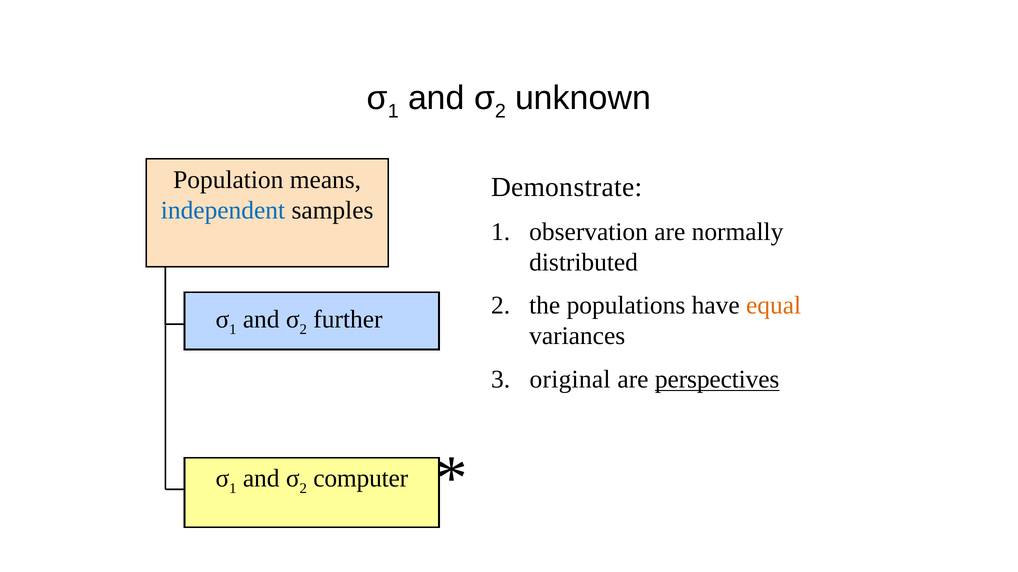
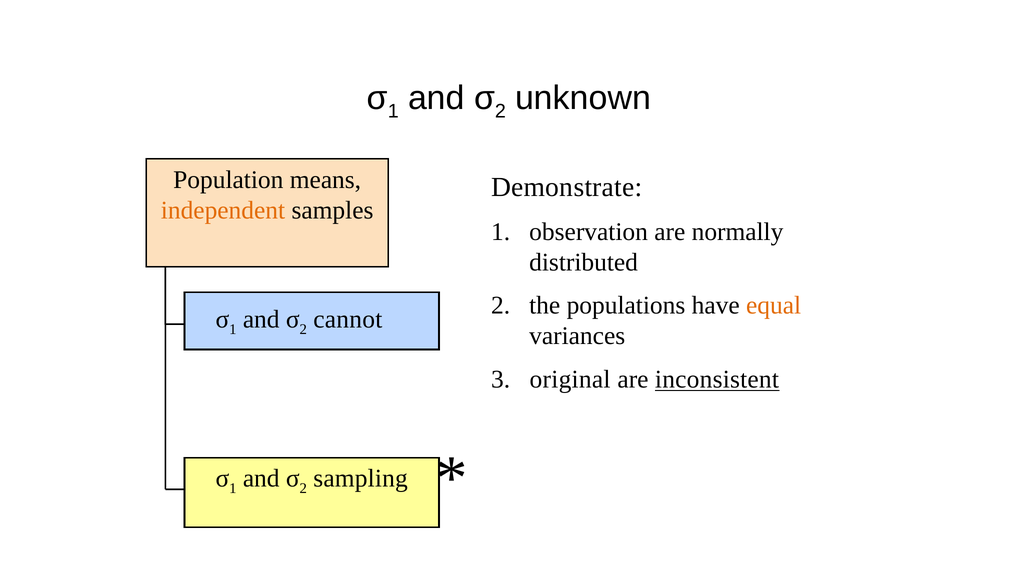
independent colour: blue -> orange
further: further -> cannot
perspectives: perspectives -> inconsistent
computer: computer -> sampling
